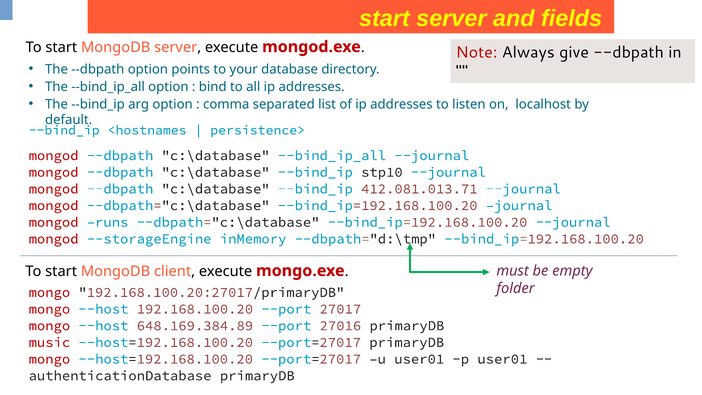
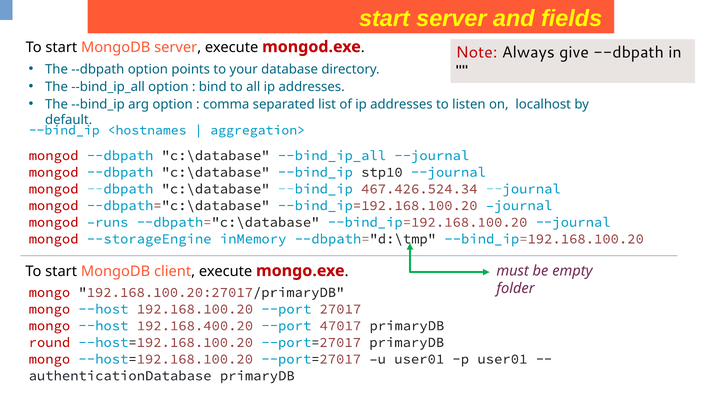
persistence>: persistence> -> aggregation>
412.081.013.71: 412.081.013.71 -> 467.426.524.34
648.169.384.89: 648.169.384.89 -> 192.168.400.20
27016: 27016 -> 47017
music: music -> round
